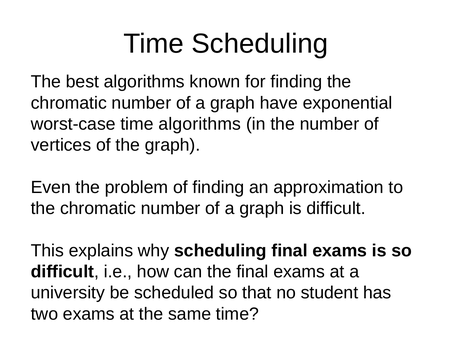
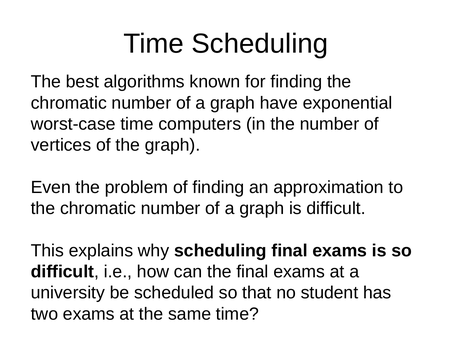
time algorithms: algorithms -> computers
